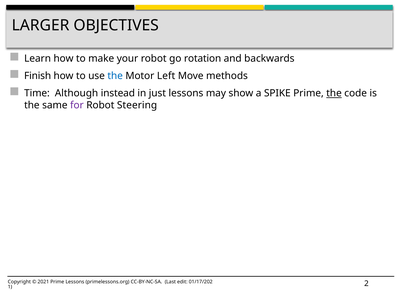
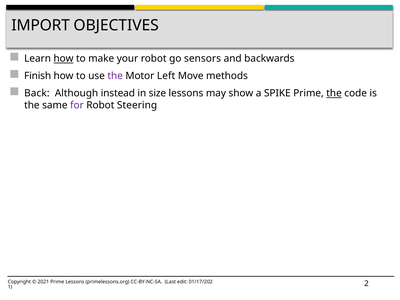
LARGER: LARGER -> IMPORT
how at (63, 59) underline: none -> present
rotation: rotation -> sensors
the at (115, 76) colour: blue -> purple
Time: Time -> Back
just: just -> size
